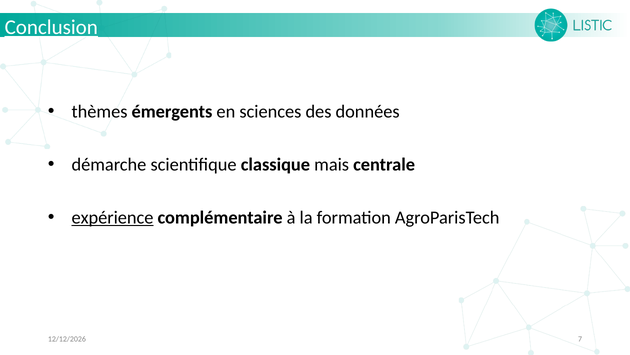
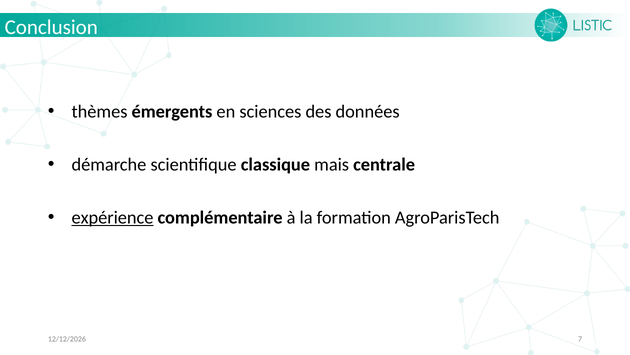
Conclusion underline: present -> none
